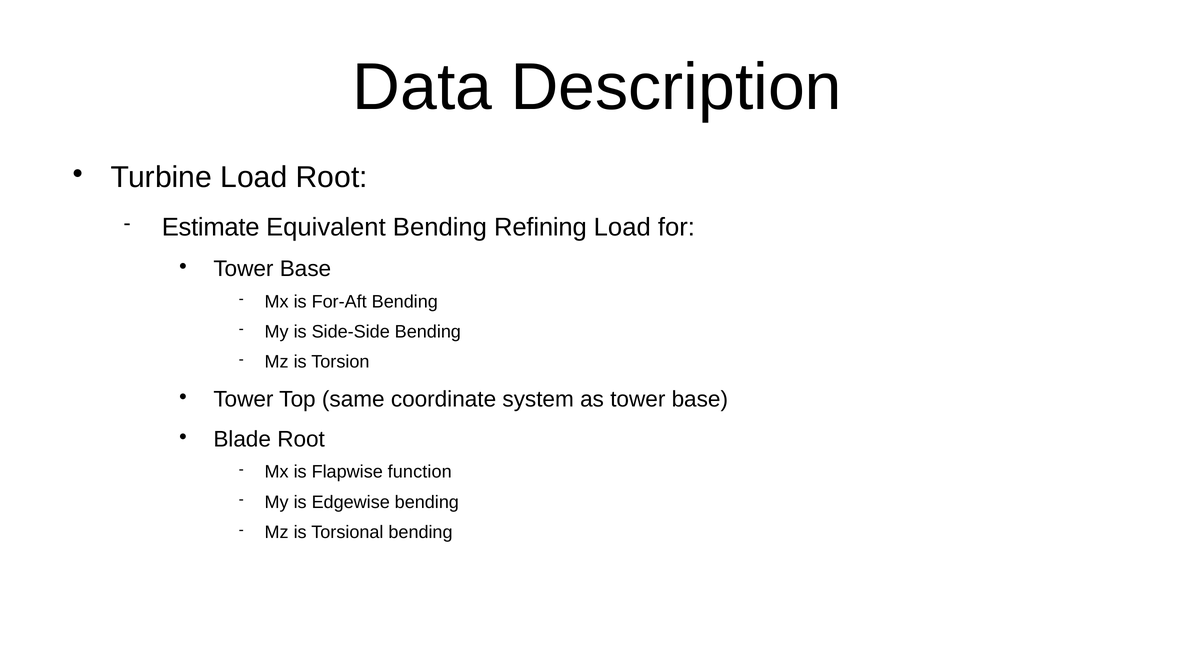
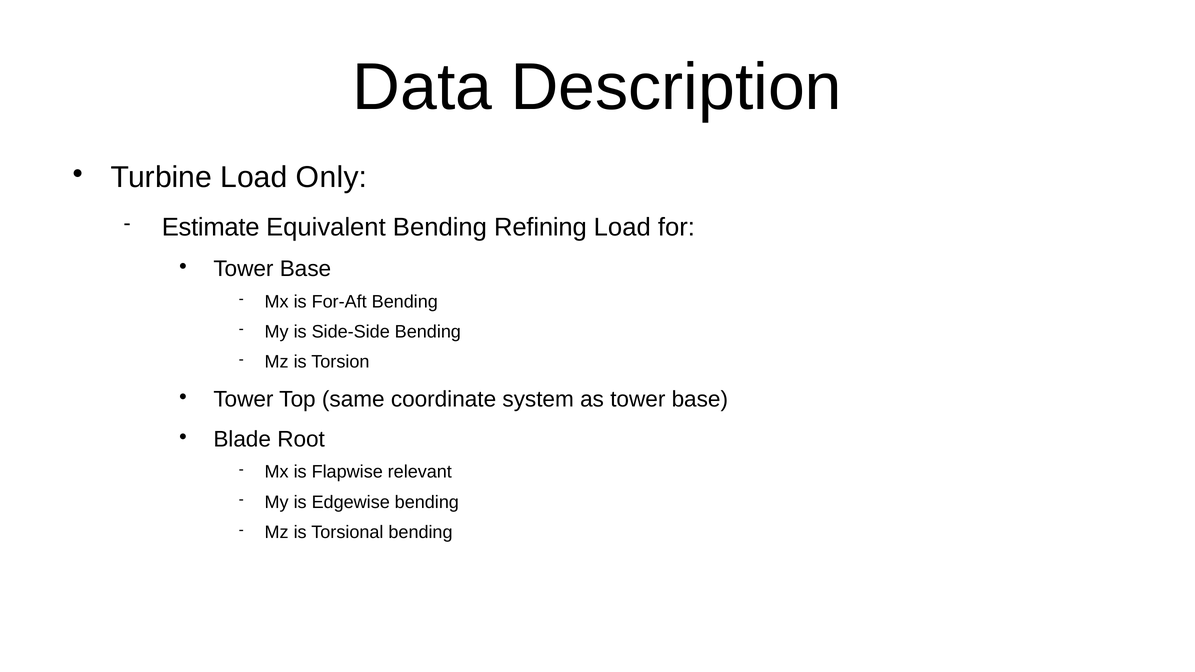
Load Root: Root -> Only
function: function -> relevant
